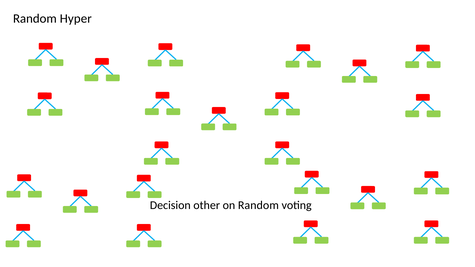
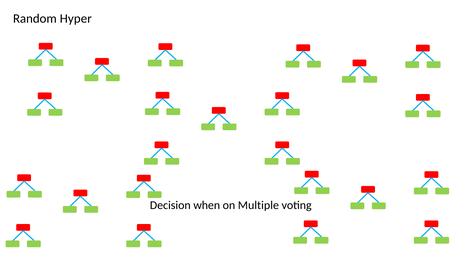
other: other -> when
on Random: Random -> Multiple
